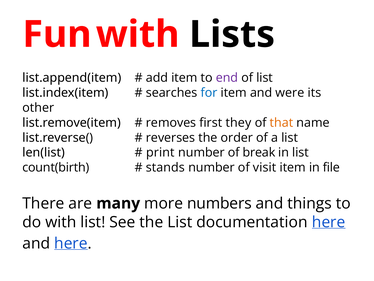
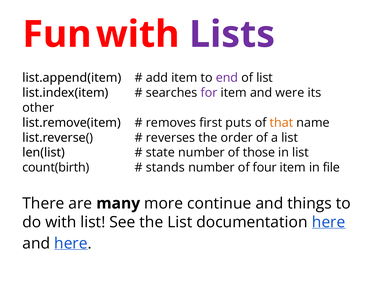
Lists colour: black -> purple
for colour: blue -> purple
they: they -> puts
print: print -> state
break: break -> those
visit: visit -> four
numbers: numbers -> continue
